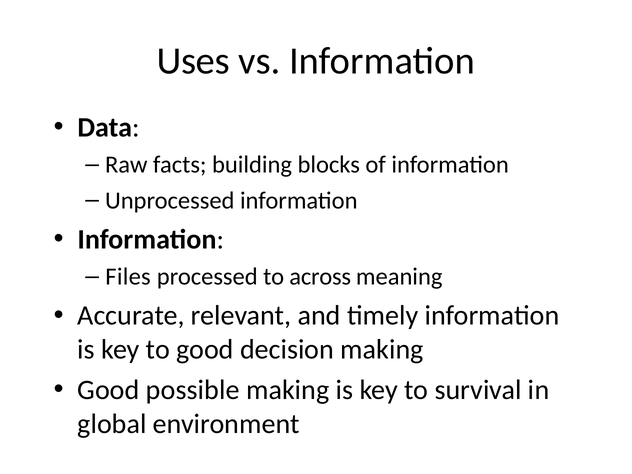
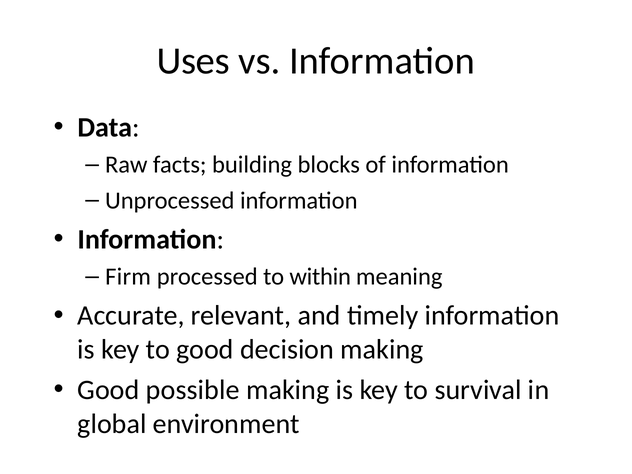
Files: Files -> Firm
across: across -> within
